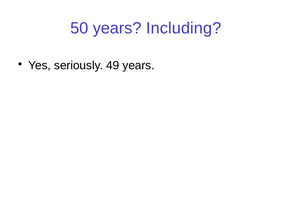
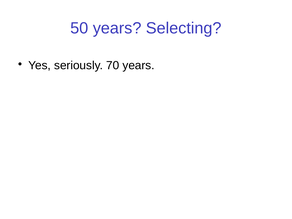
Including: Including -> Selecting
49: 49 -> 70
